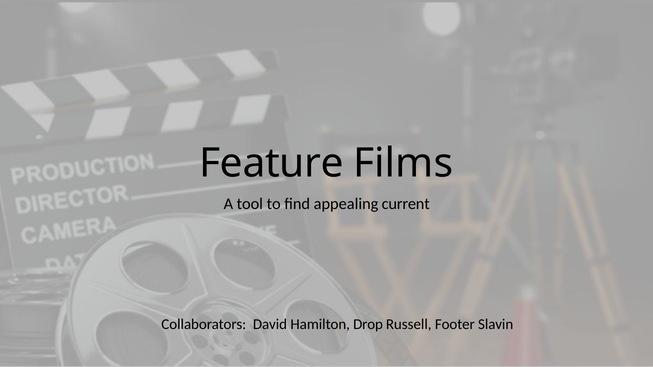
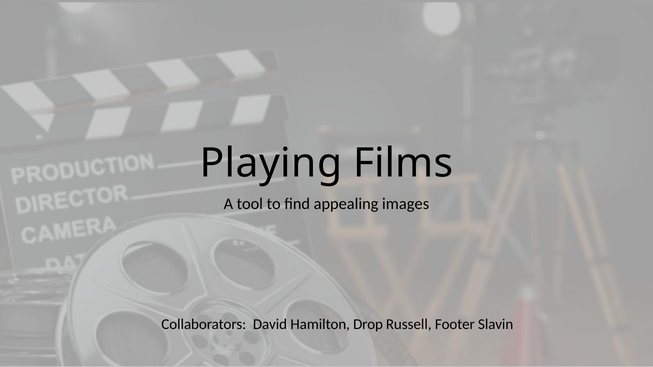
Feature: Feature -> Playing
current: current -> images
